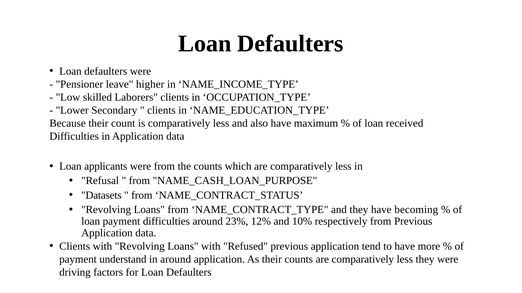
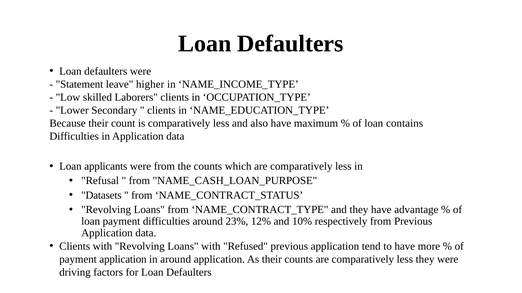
Pensioner: Pensioner -> Statement
received: received -> contains
becoming: becoming -> advantage
payment understand: understand -> application
